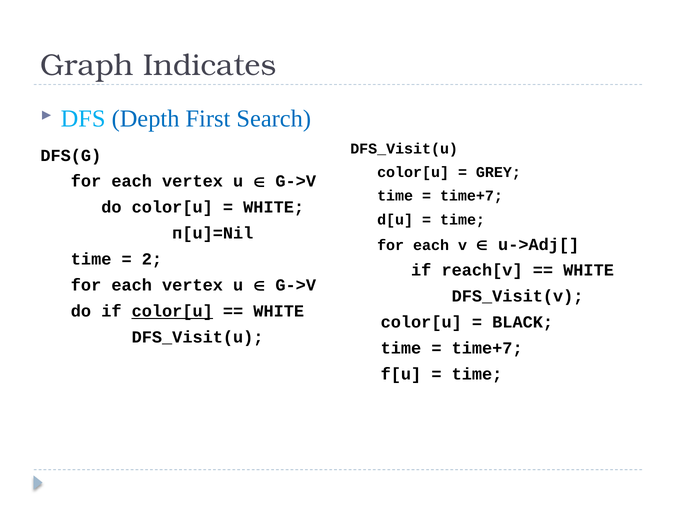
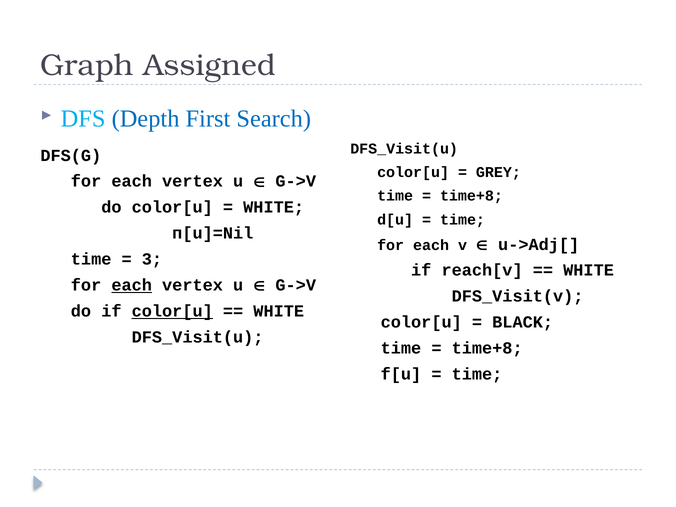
Indicates: Indicates -> Assigned
time+7 at (471, 196): time+7 -> time+8
2: 2 -> 3
each at (132, 285) underline: none -> present
time+7 at (487, 348): time+7 -> time+8
